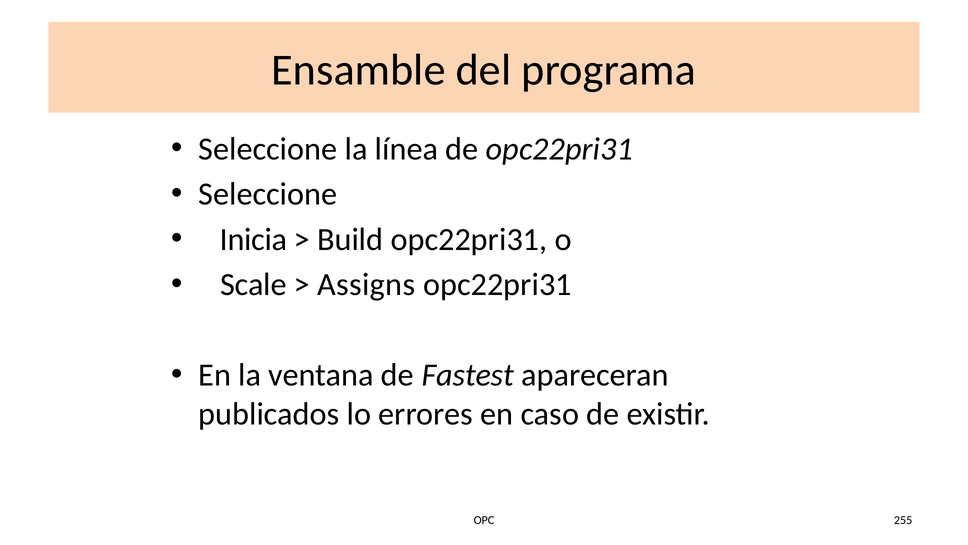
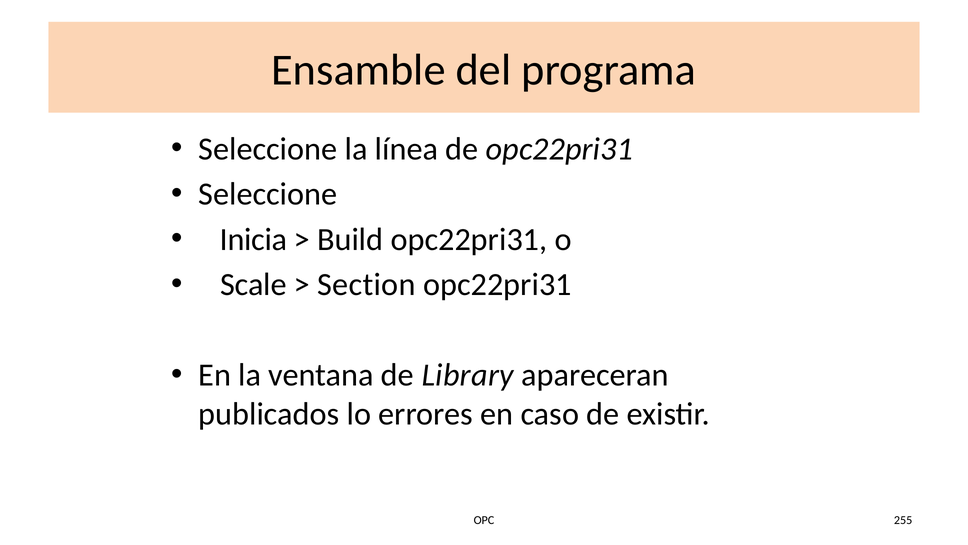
Assigns: Assigns -> Section
Fastest: Fastest -> Library
